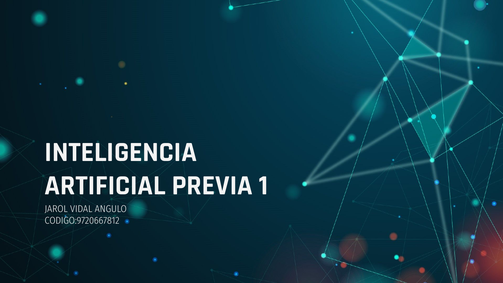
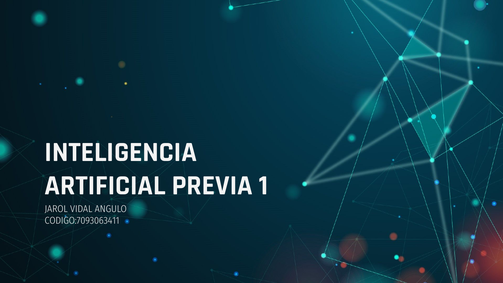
CODIGO:9720667812: CODIGO:9720667812 -> CODIGO:7093063411
